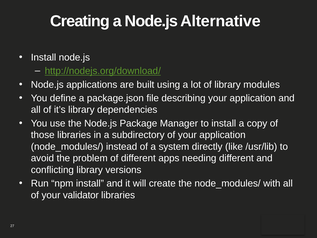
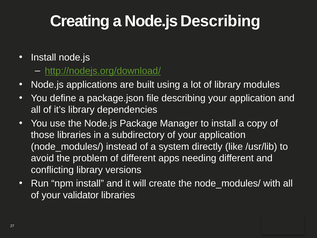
Node.js Alternative: Alternative -> Describing
